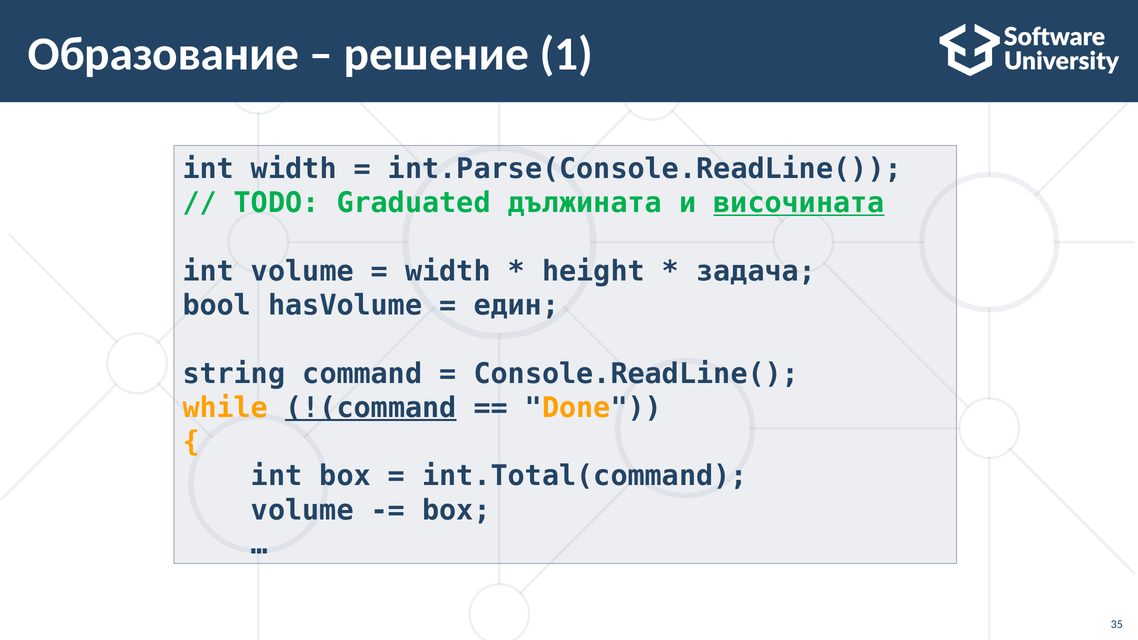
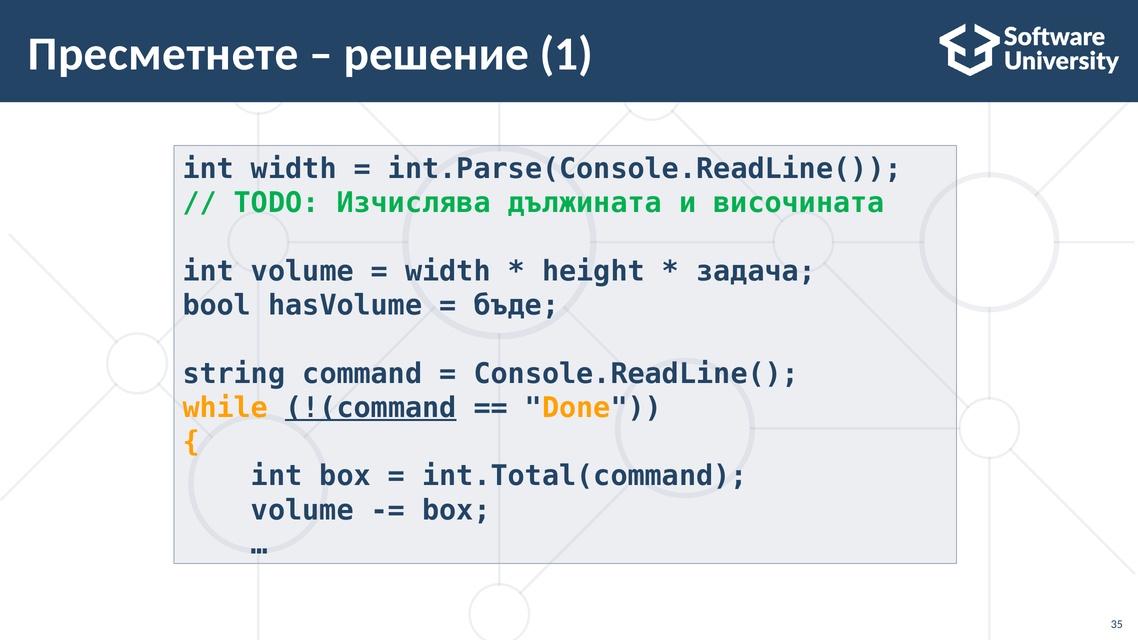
Образование: Образование -> Пресметнете
Graduated: Graduated -> Изчислява
височината underline: present -> none
един: един -> бъде
